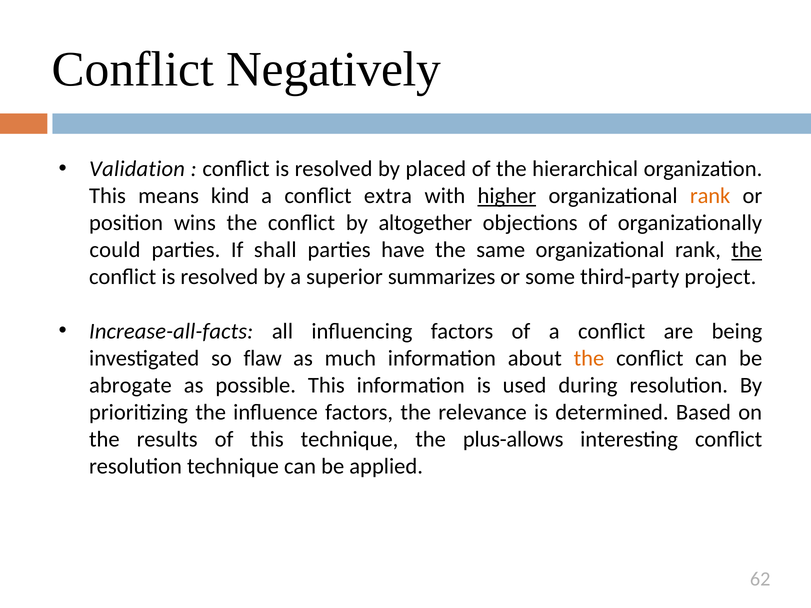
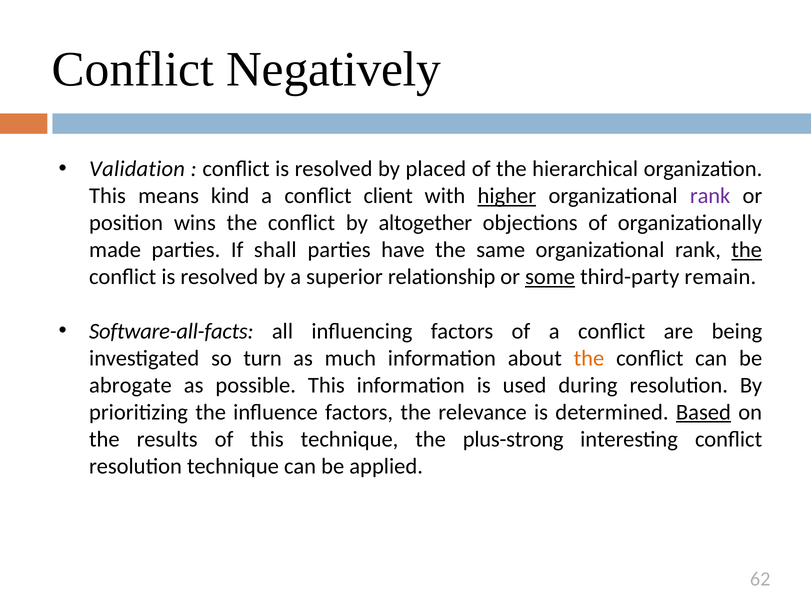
extra: extra -> client
rank at (710, 196) colour: orange -> purple
could: could -> made
summarizes: summarizes -> relationship
some underline: none -> present
project: project -> remain
Increase-all-facts: Increase-all-facts -> Software-all-facts
flaw: flaw -> turn
Based underline: none -> present
plus-allows: plus-allows -> plus-strong
